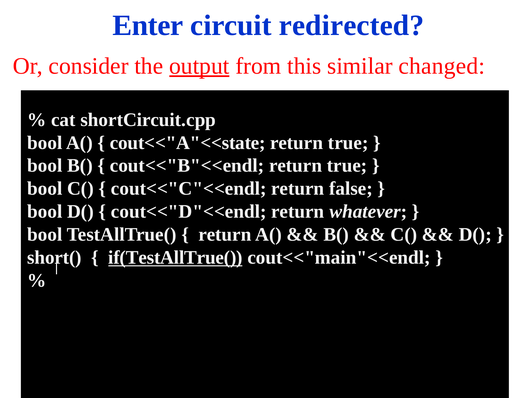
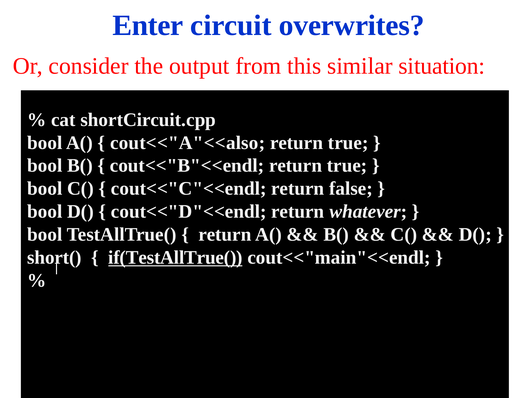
redirected: redirected -> overwrites
output underline: present -> none
changed: changed -> situation
cout<<"A"<<state: cout<<"A"<<state -> cout<<"A"<<also
